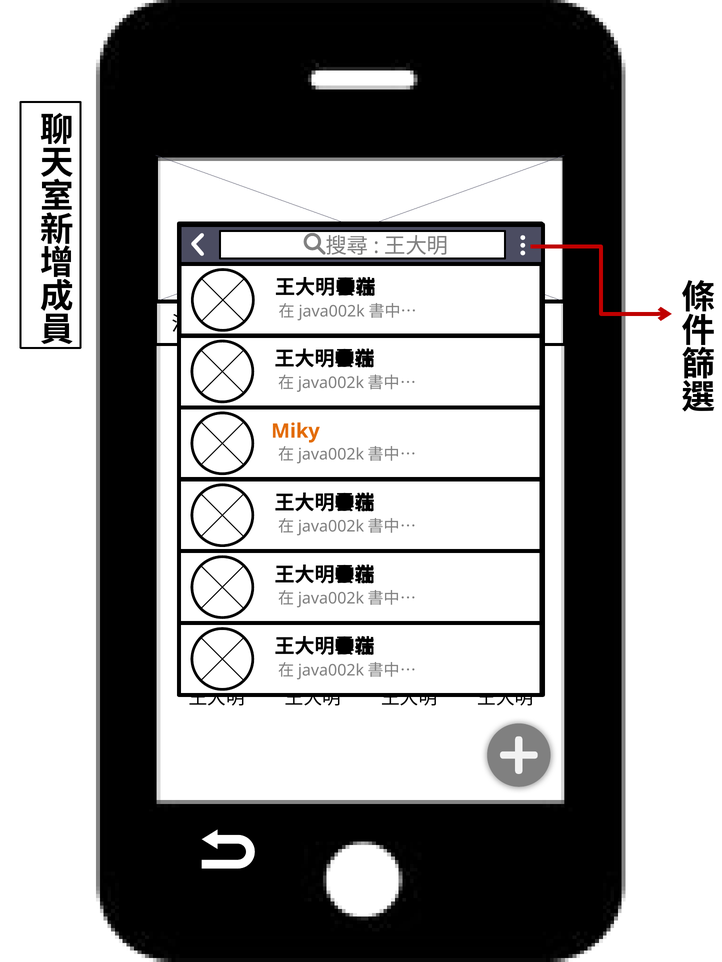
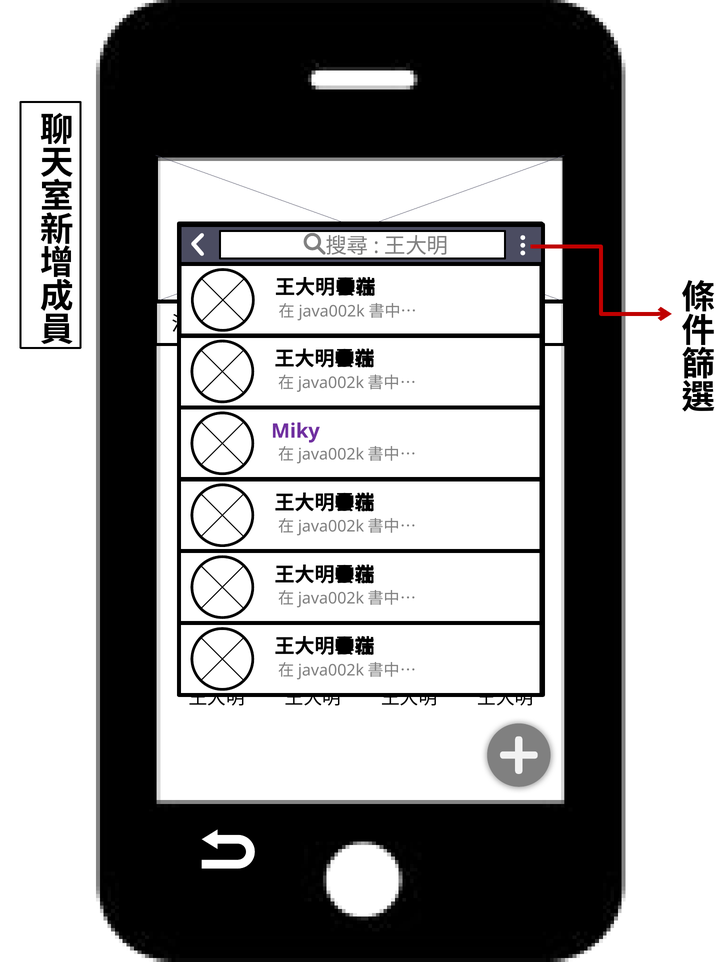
Miky colour: orange -> purple
